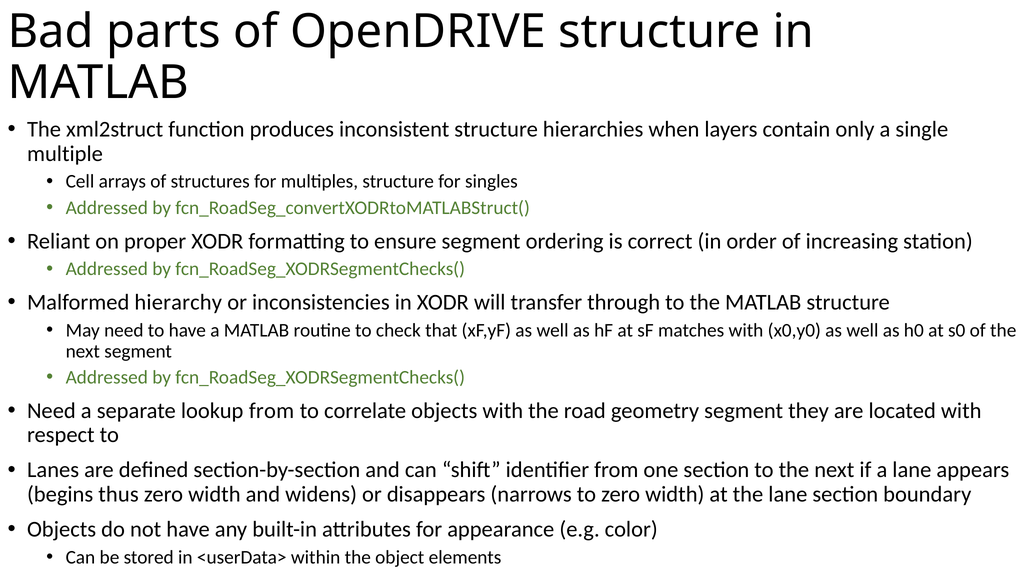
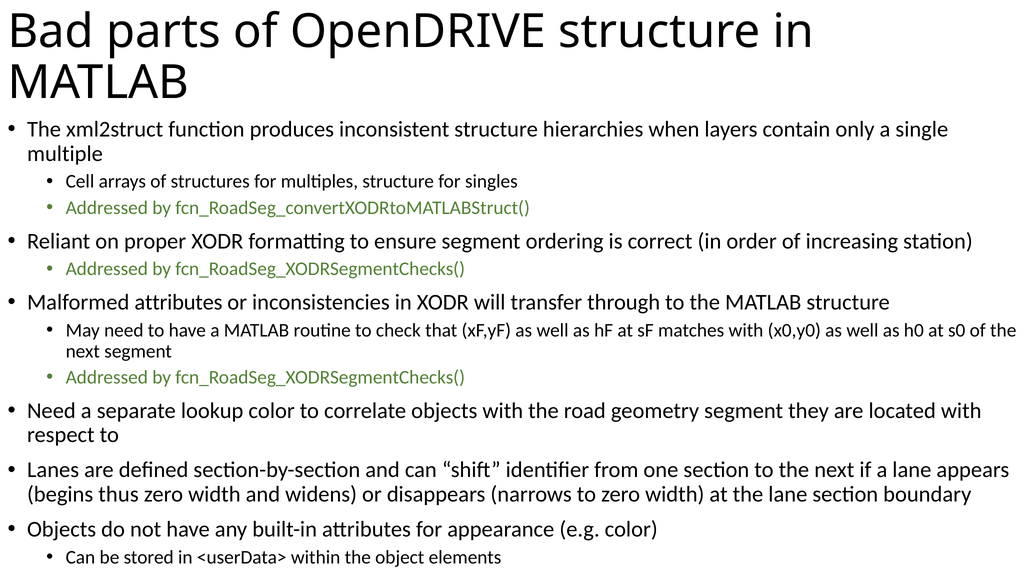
Malformed hierarchy: hierarchy -> attributes
lookup from: from -> color
